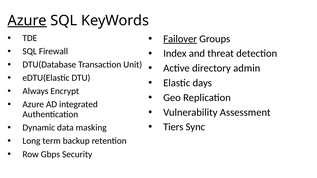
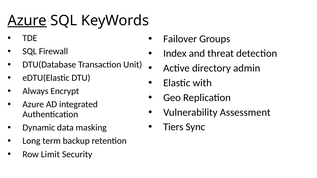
Failover underline: present -> none
days: days -> with
Gbps: Gbps -> Limit
